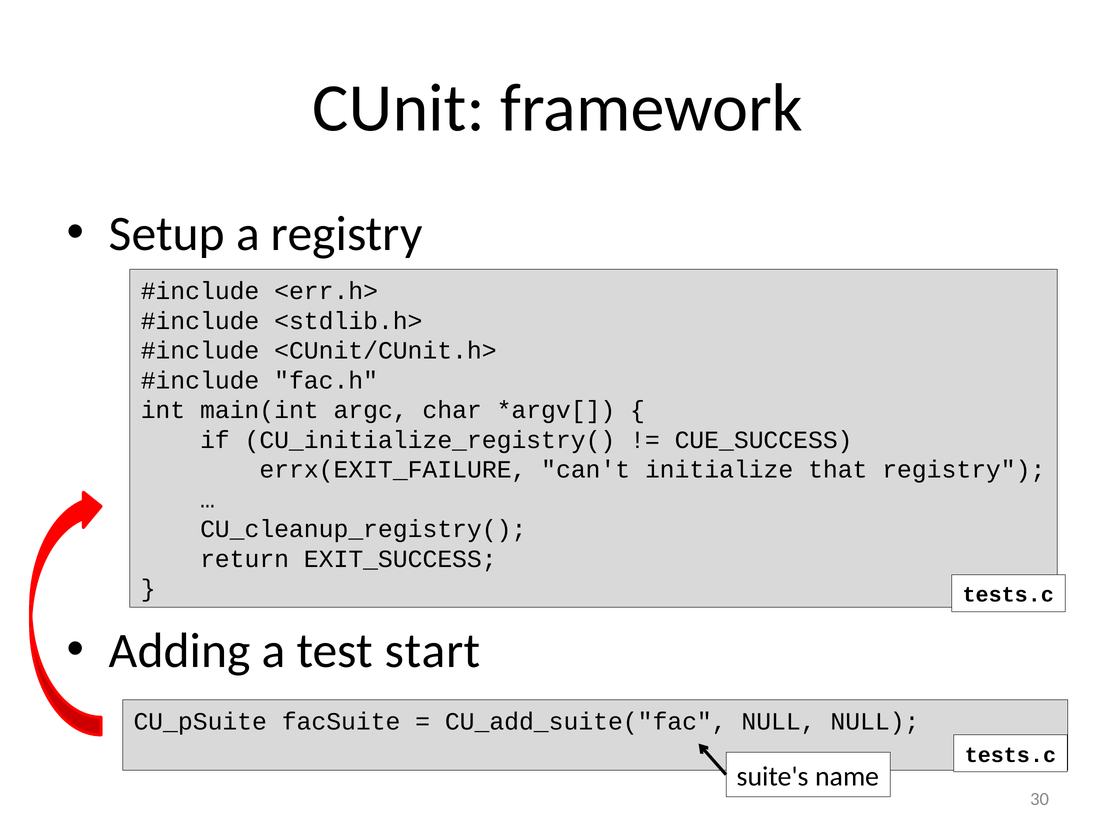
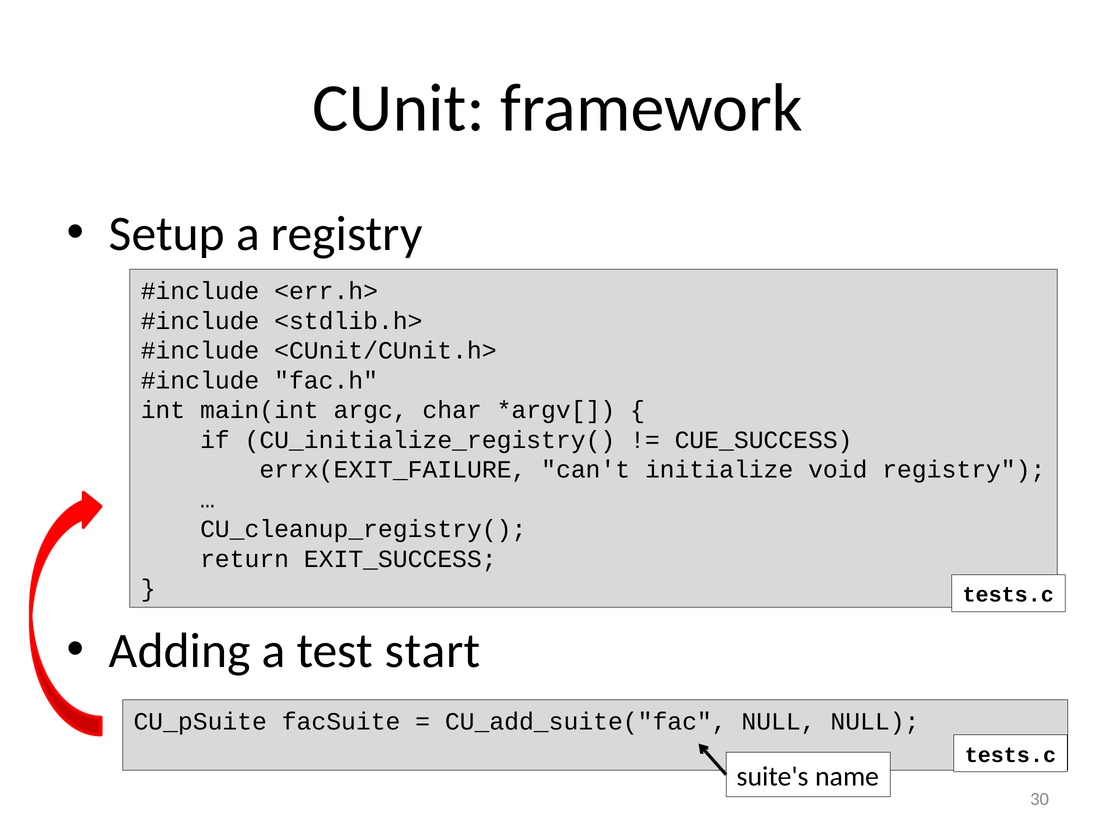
that: that -> void
